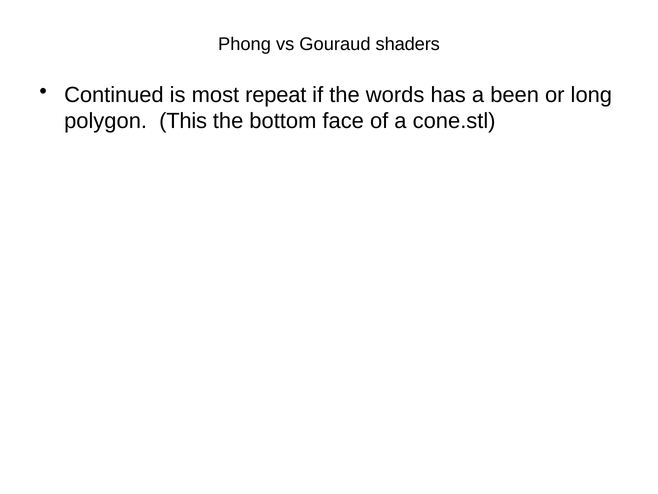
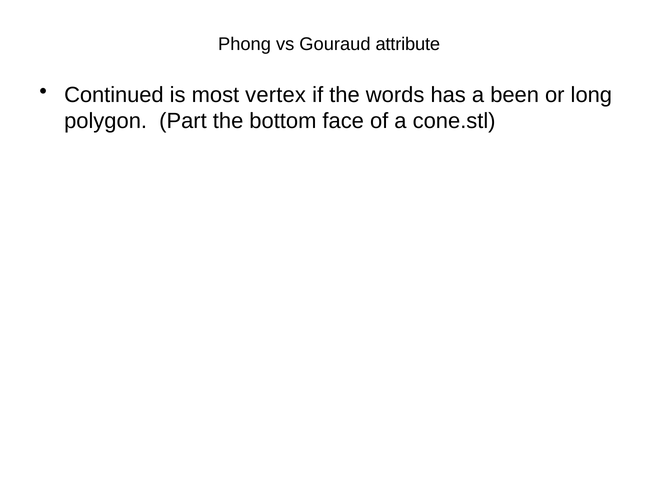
shaders: shaders -> attribute
repeat: repeat -> vertex
This: This -> Part
